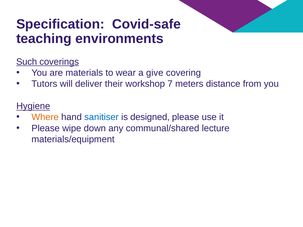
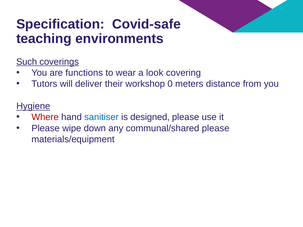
materials: materials -> functions
give: give -> look
7: 7 -> 0
Where colour: orange -> red
communal/shared lecture: lecture -> please
